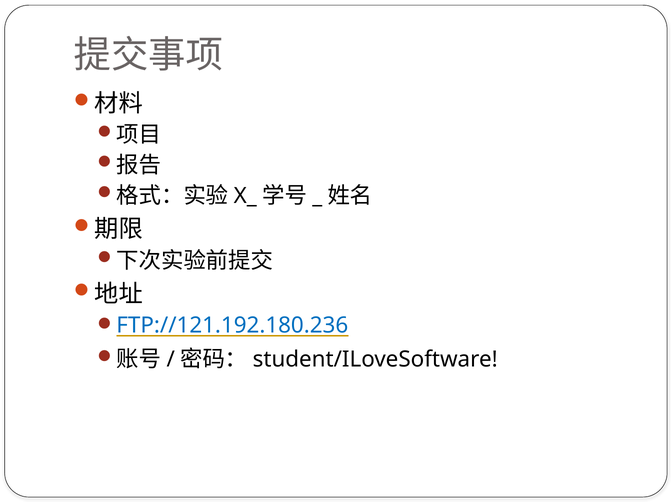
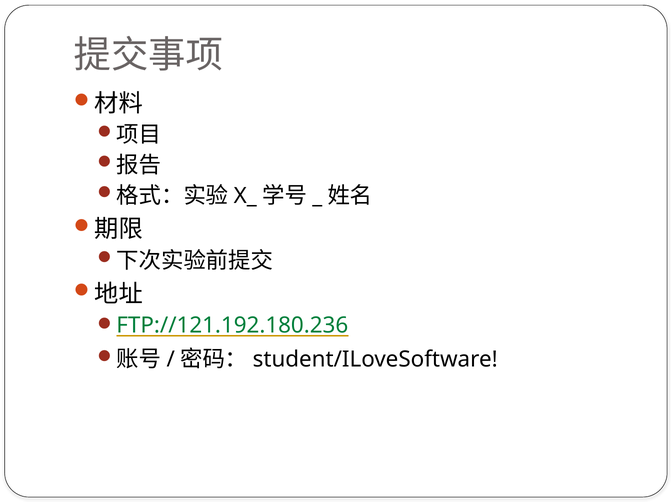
FTP://121.192.180.236 colour: blue -> green
